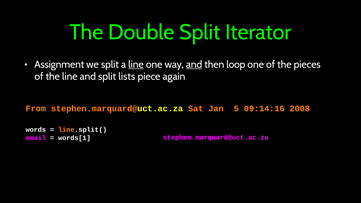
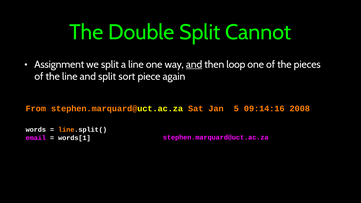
Iterator: Iterator -> Cannot
line at (136, 64) underline: present -> none
lists: lists -> sort
